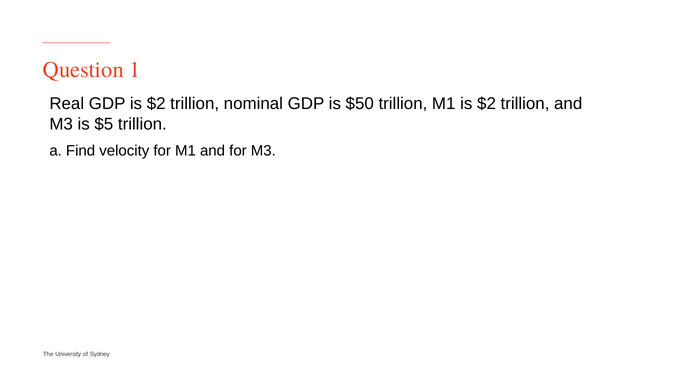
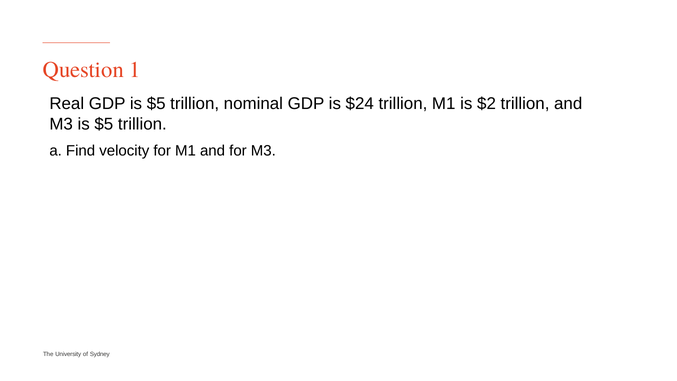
GDP is $2: $2 -> $5
$50: $50 -> $24
